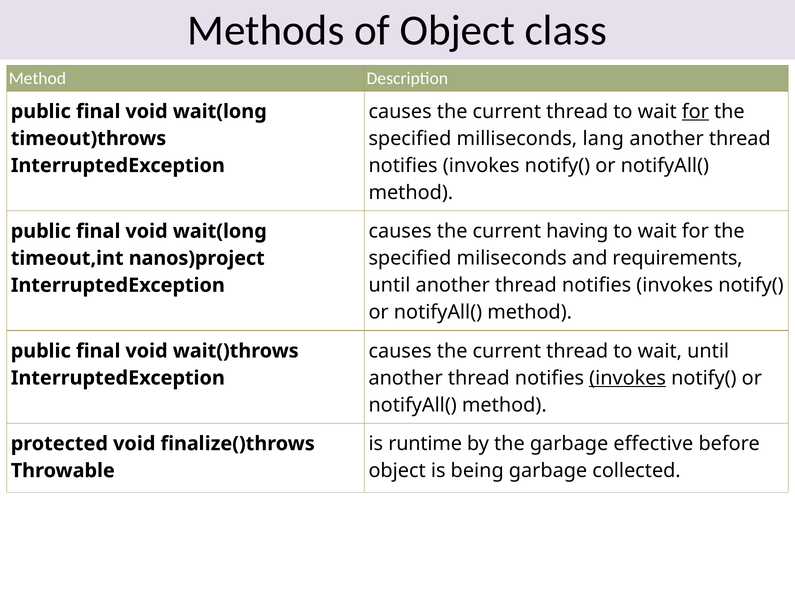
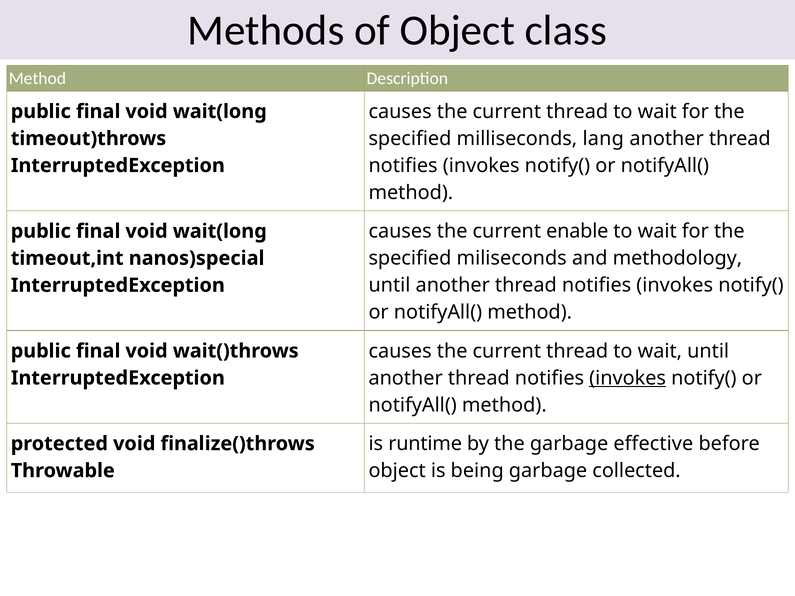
for at (695, 112) underline: present -> none
having: having -> enable
requirements: requirements -> methodology
nanos)project: nanos)project -> nanos)special
